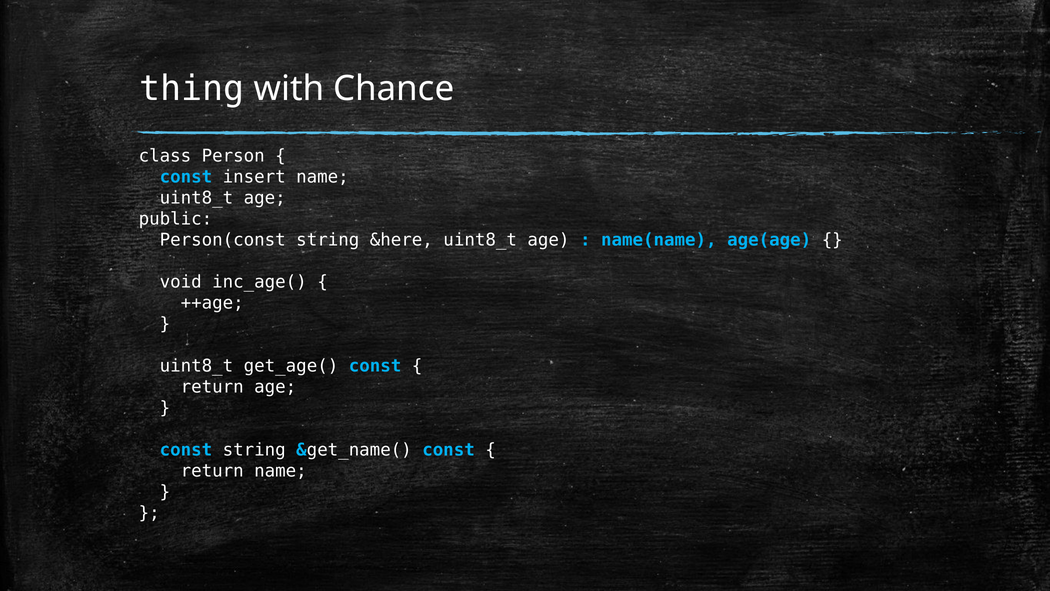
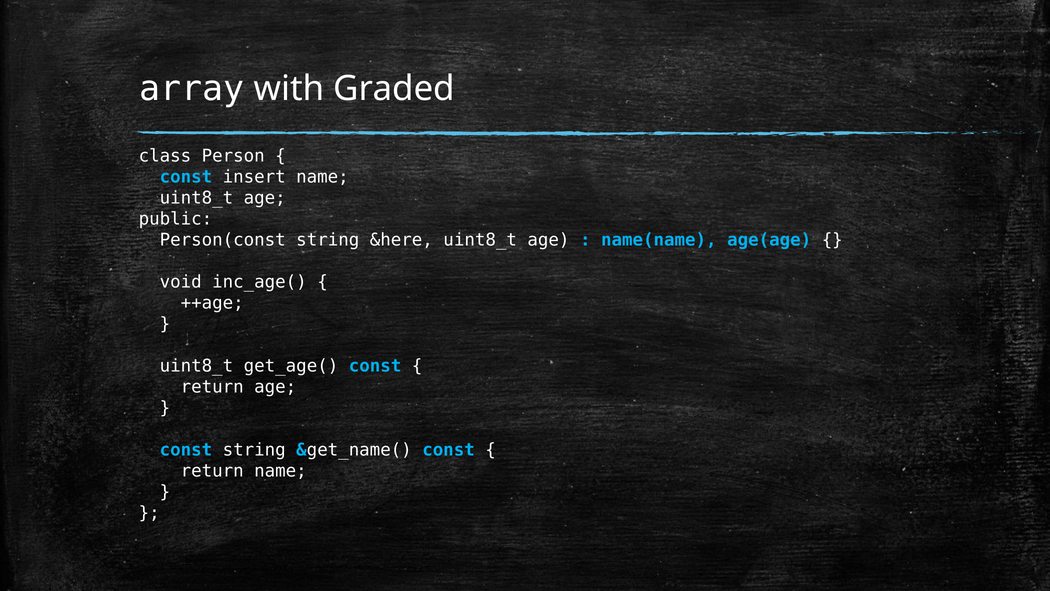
thing: thing -> array
Chance: Chance -> Graded
